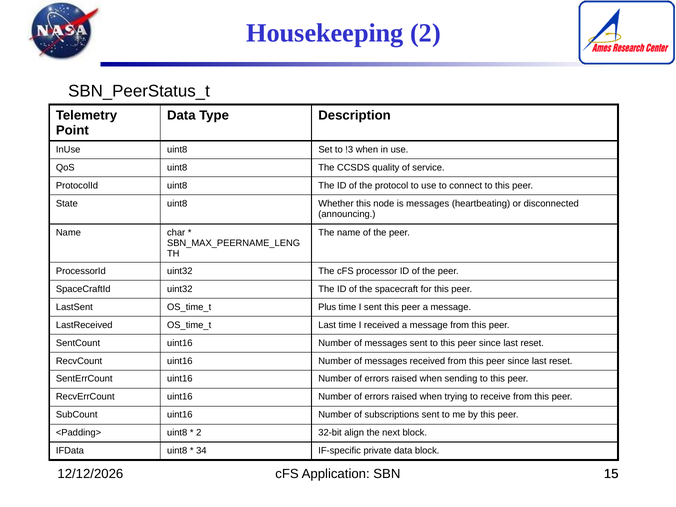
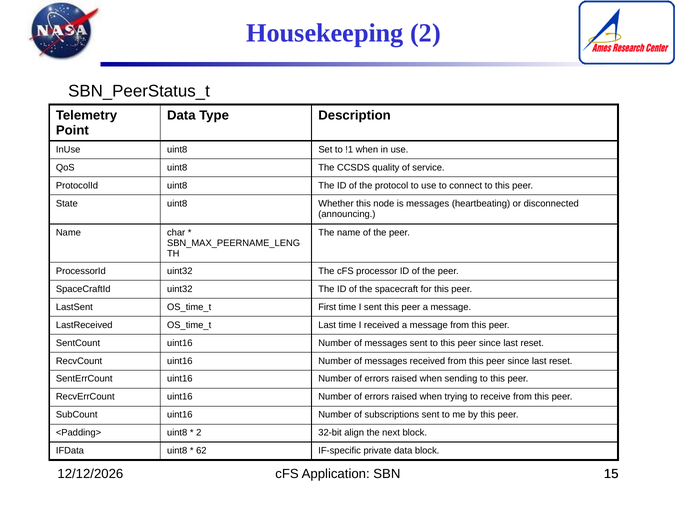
!3: !3 -> !1
Plus: Plus -> First
34: 34 -> 62
